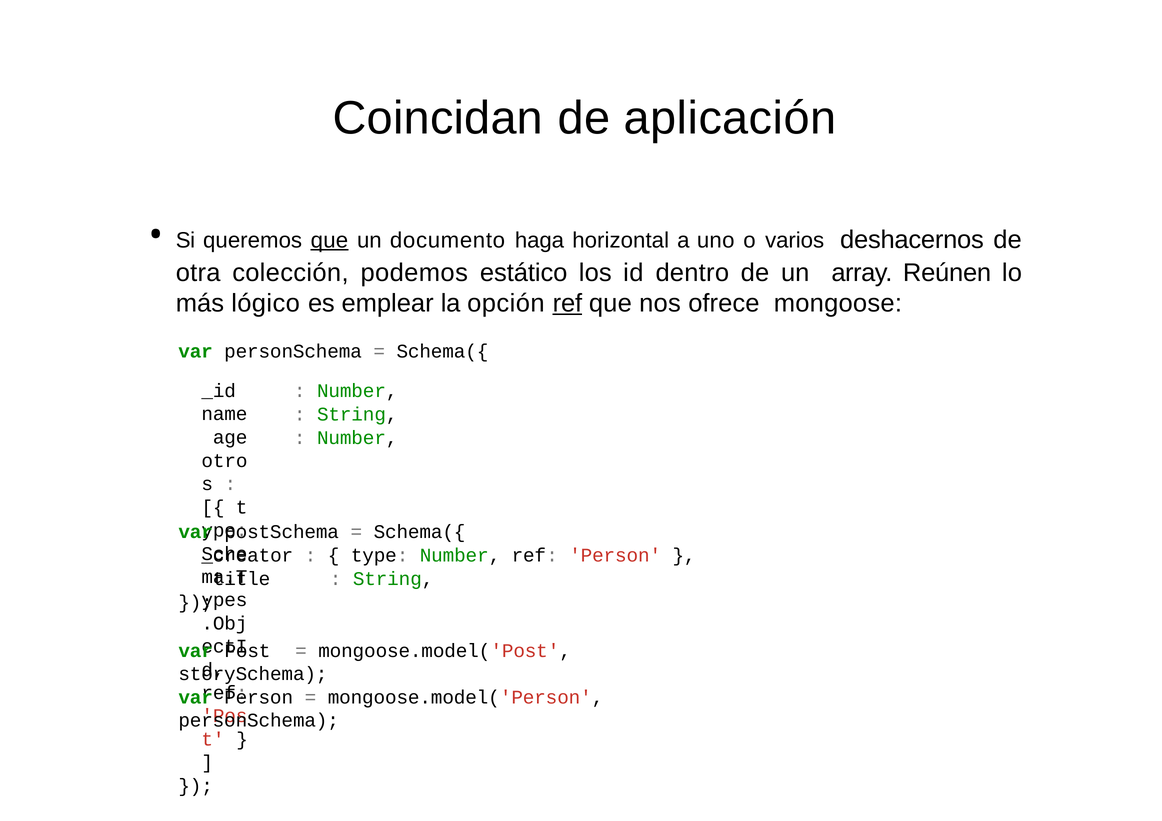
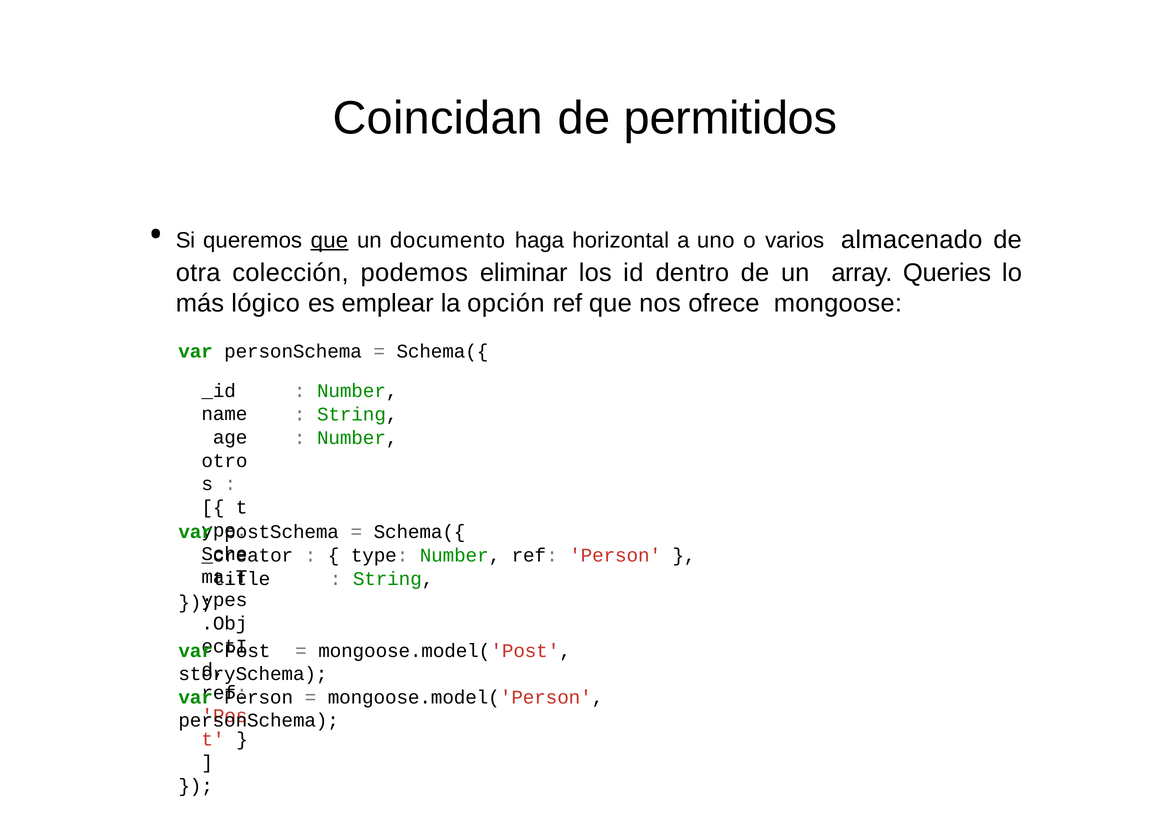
aplicación: aplicación -> permitidos
deshacernos: deshacernos -> almacenado
estático: estático -> eliminar
Reúnen: Reúnen -> Queries
ref at (567, 304) underline: present -> none
